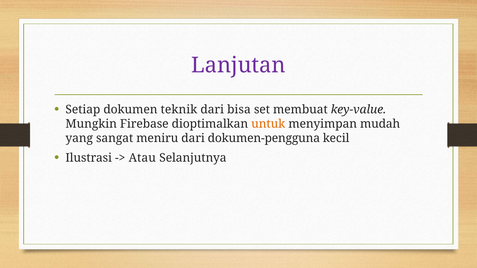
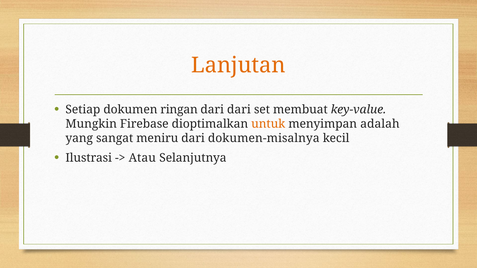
Lanjutan colour: purple -> orange
teknik: teknik -> ringan
dari bisa: bisa -> dari
mudah: mudah -> adalah
dokumen-pengguna: dokumen-pengguna -> dokumen-misalnya
